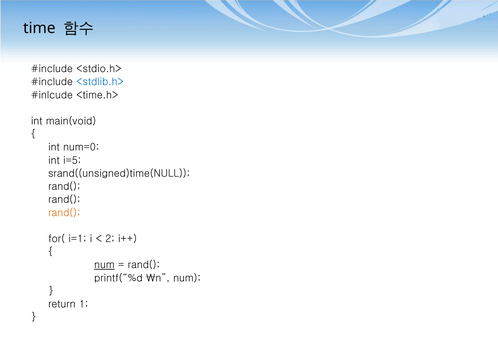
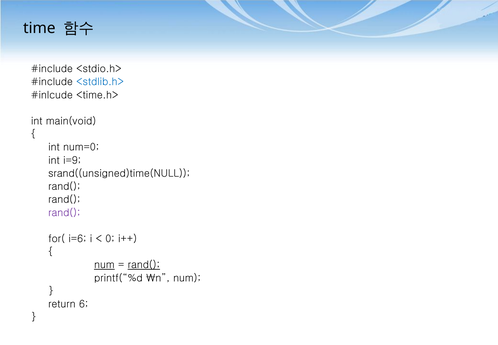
i=5: i=5 -> i=9
rand( at (64, 213) colour: orange -> purple
i=1: i=1 -> i=6
2: 2 -> 0
rand( at (144, 265) underline: none -> present
1: 1 -> 6
